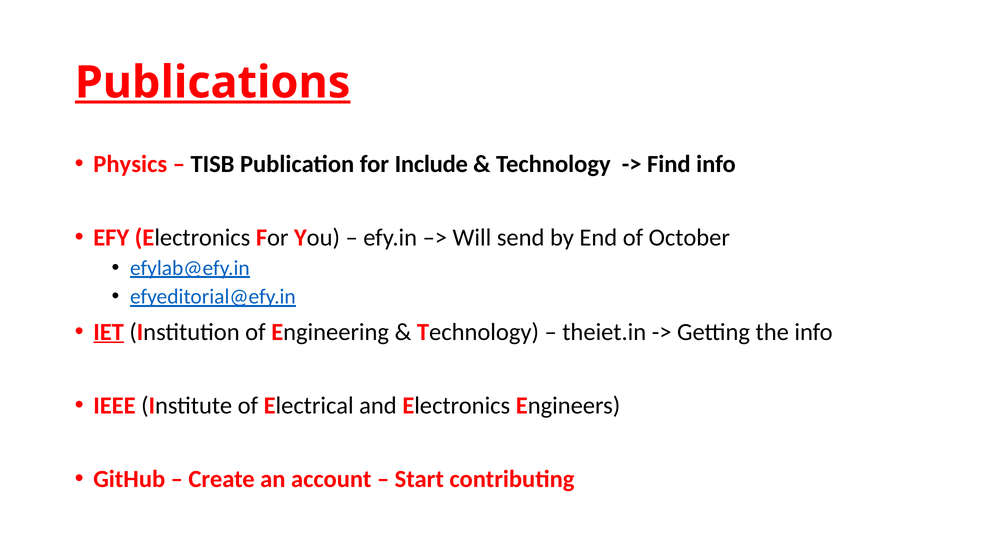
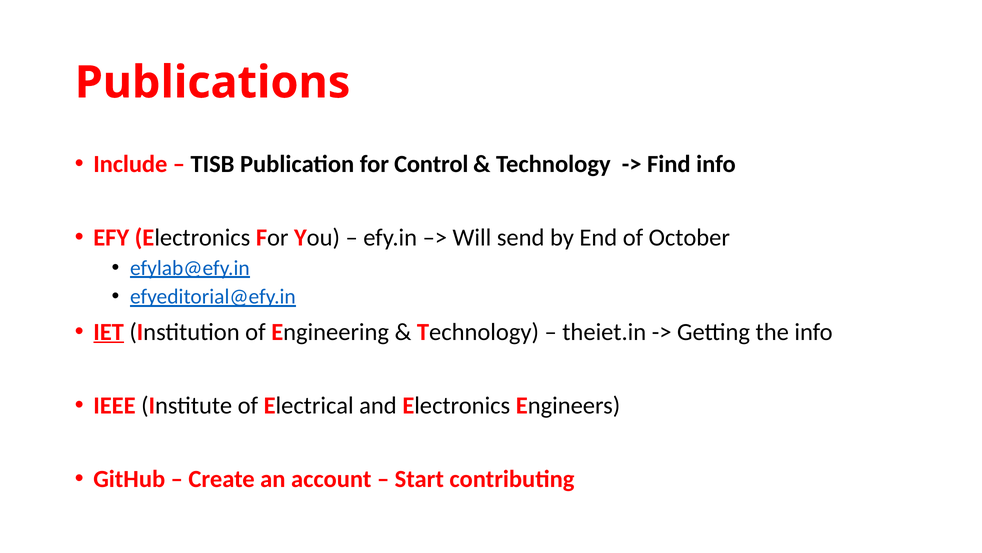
Publications underline: present -> none
Physics: Physics -> Include
Include: Include -> Control
